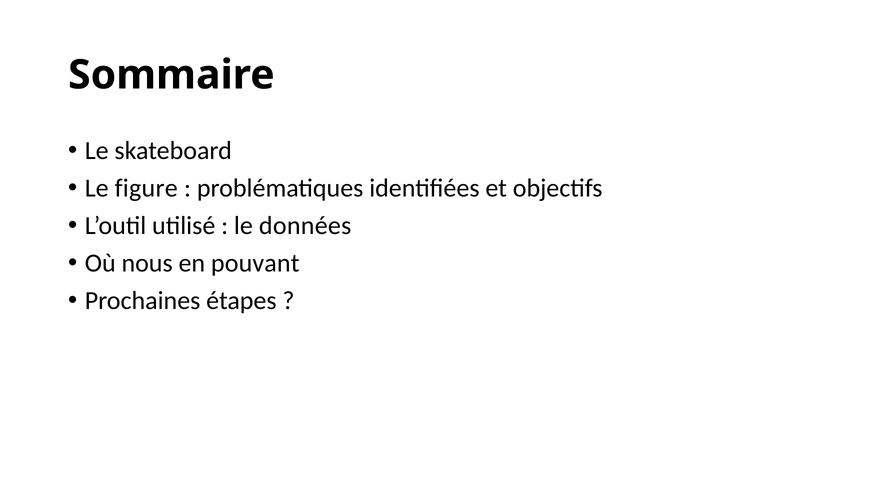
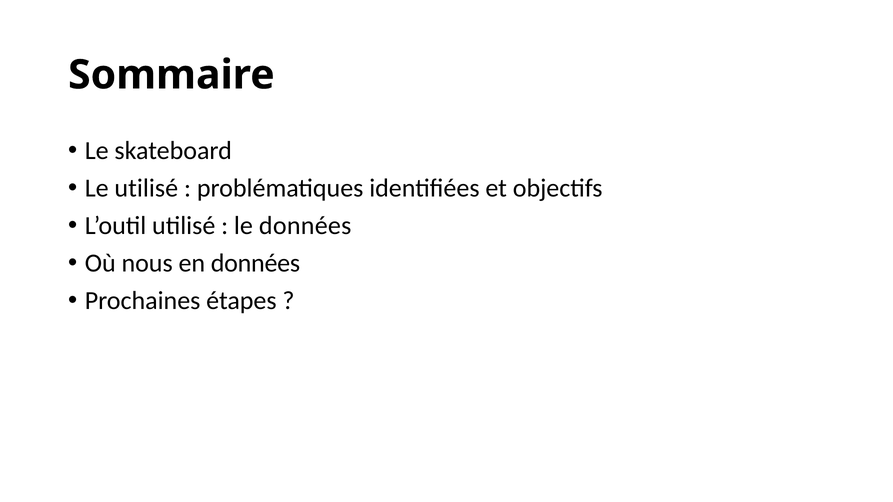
Le figure: figure -> utilisé
en pouvant: pouvant -> données
